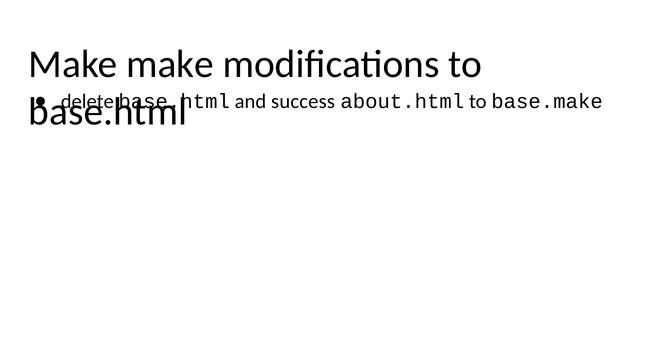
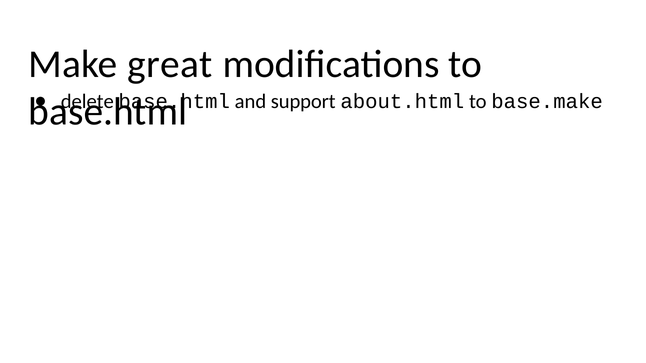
Make make: make -> great
success: success -> support
